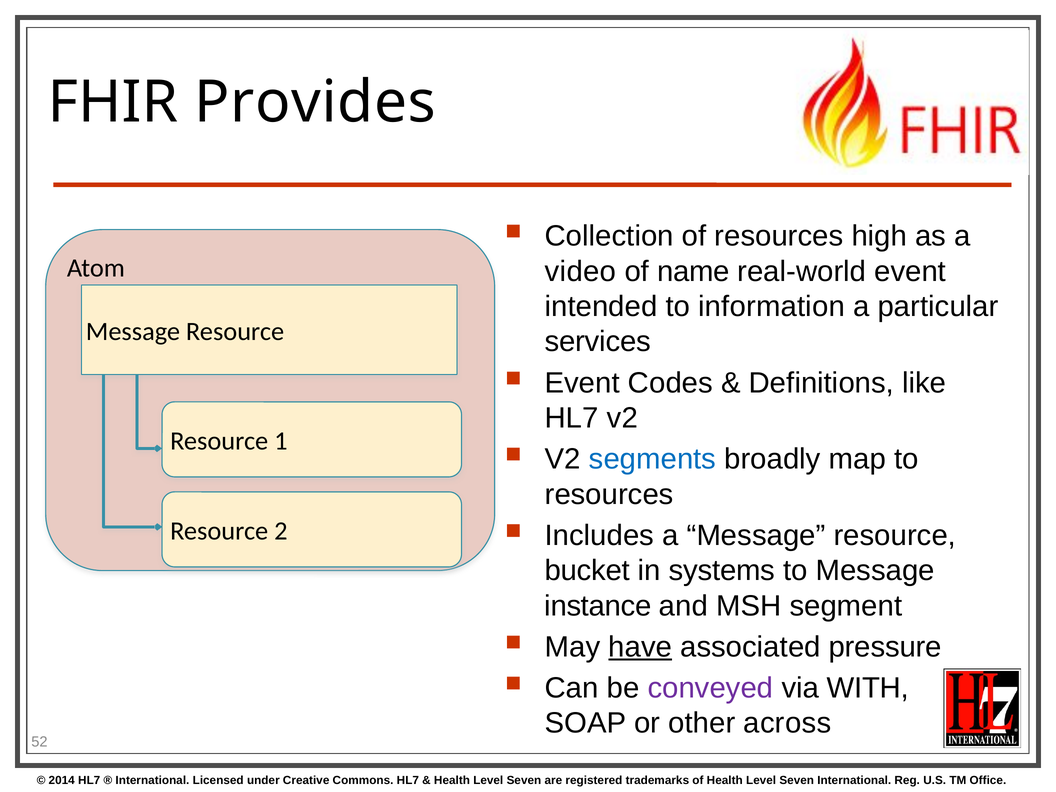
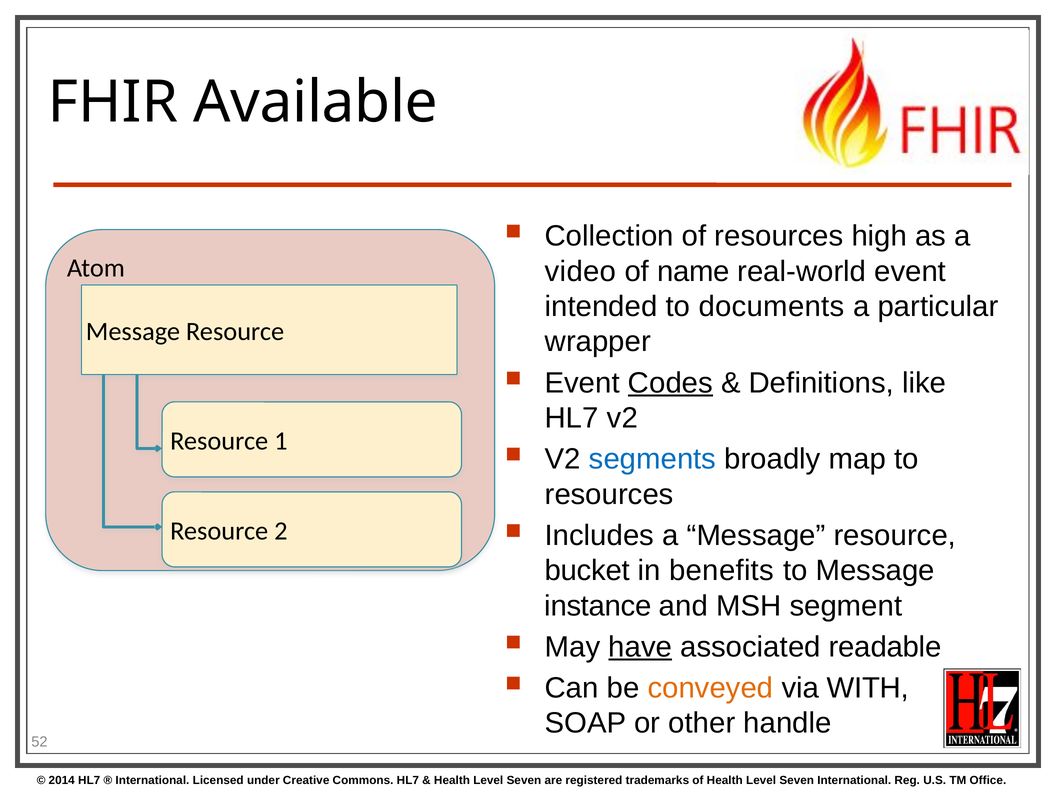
Provides: Provides -> Available
information: information -> documents
services: services -> wrapper
Codes underline: none -> present
systems: systems -> benefits
pressure: pressure -> readable
conveyed colour: purple -> orange
across: across -> handle
